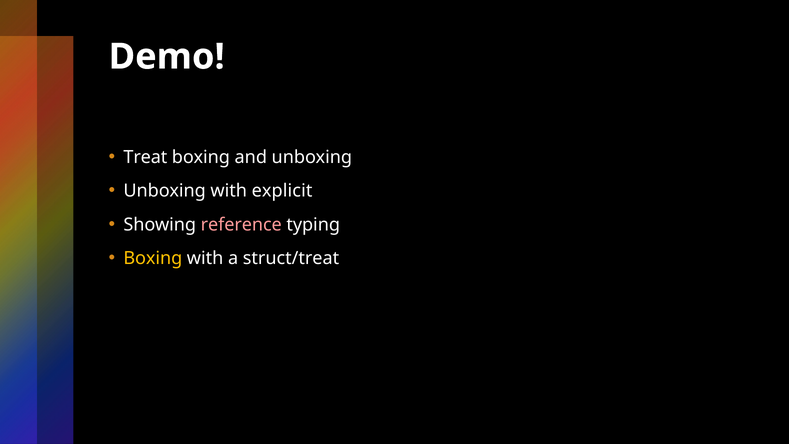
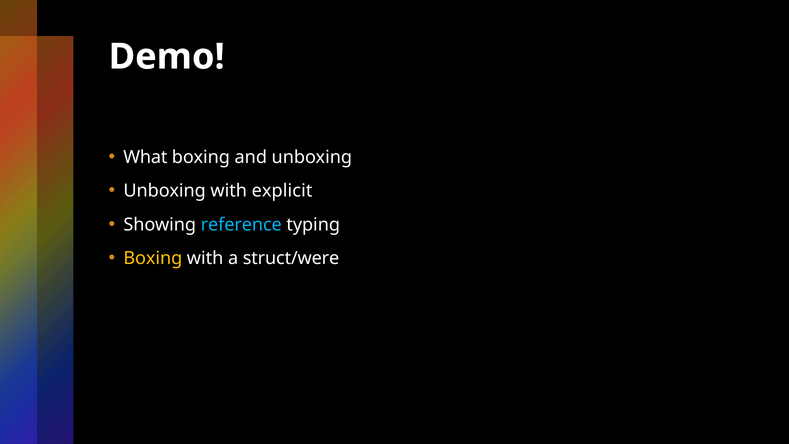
Treat: Treat -> What
reference colour: pink -> light blue
struct/treat: struct/treat -> struct/were
